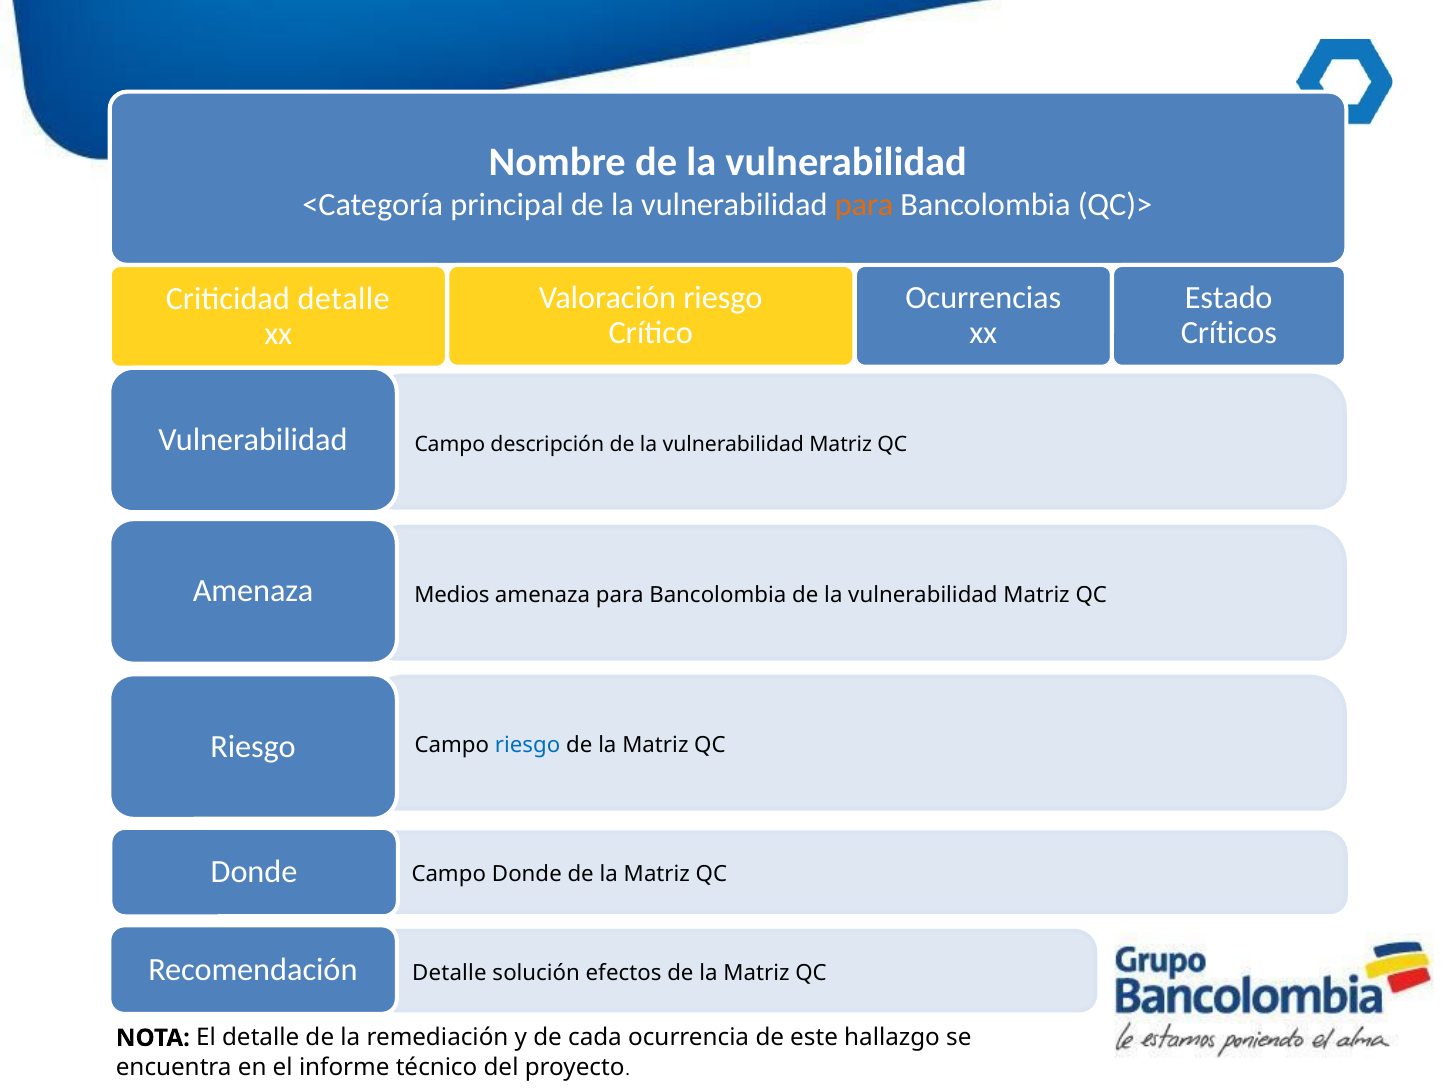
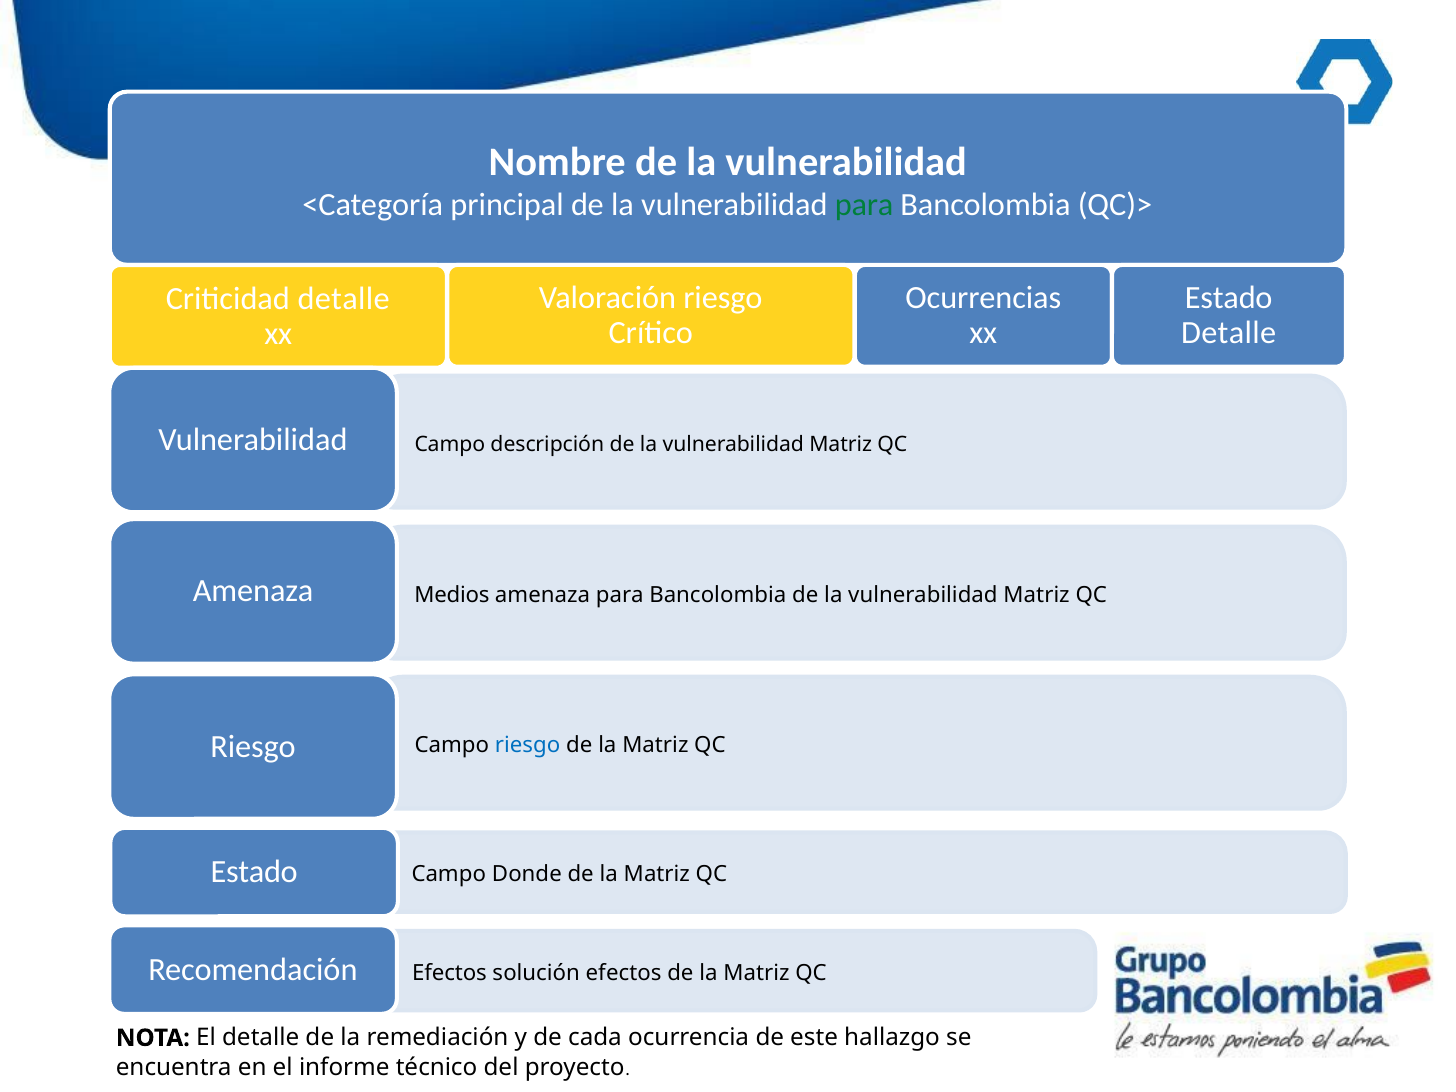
para at (864, 205) colour: orange -> green
Críticos at (1229, 333): Críticos -> Detalle
Donde at (254, 872): Donde -> Estado
Detalle at (449, 973): Detalle -> Efectos
